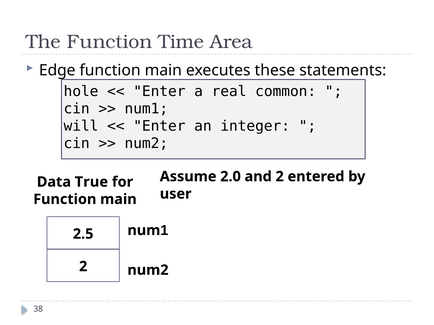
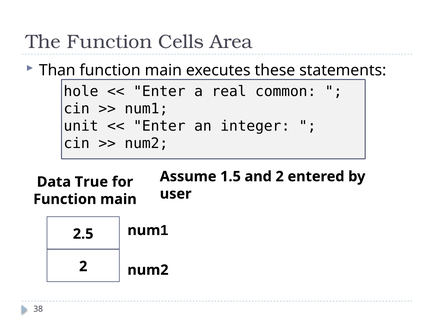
Time: Time -> Cells
Edge: Edge -> Than
will: will -> unit
2.0: 2.0 -> 1.5
